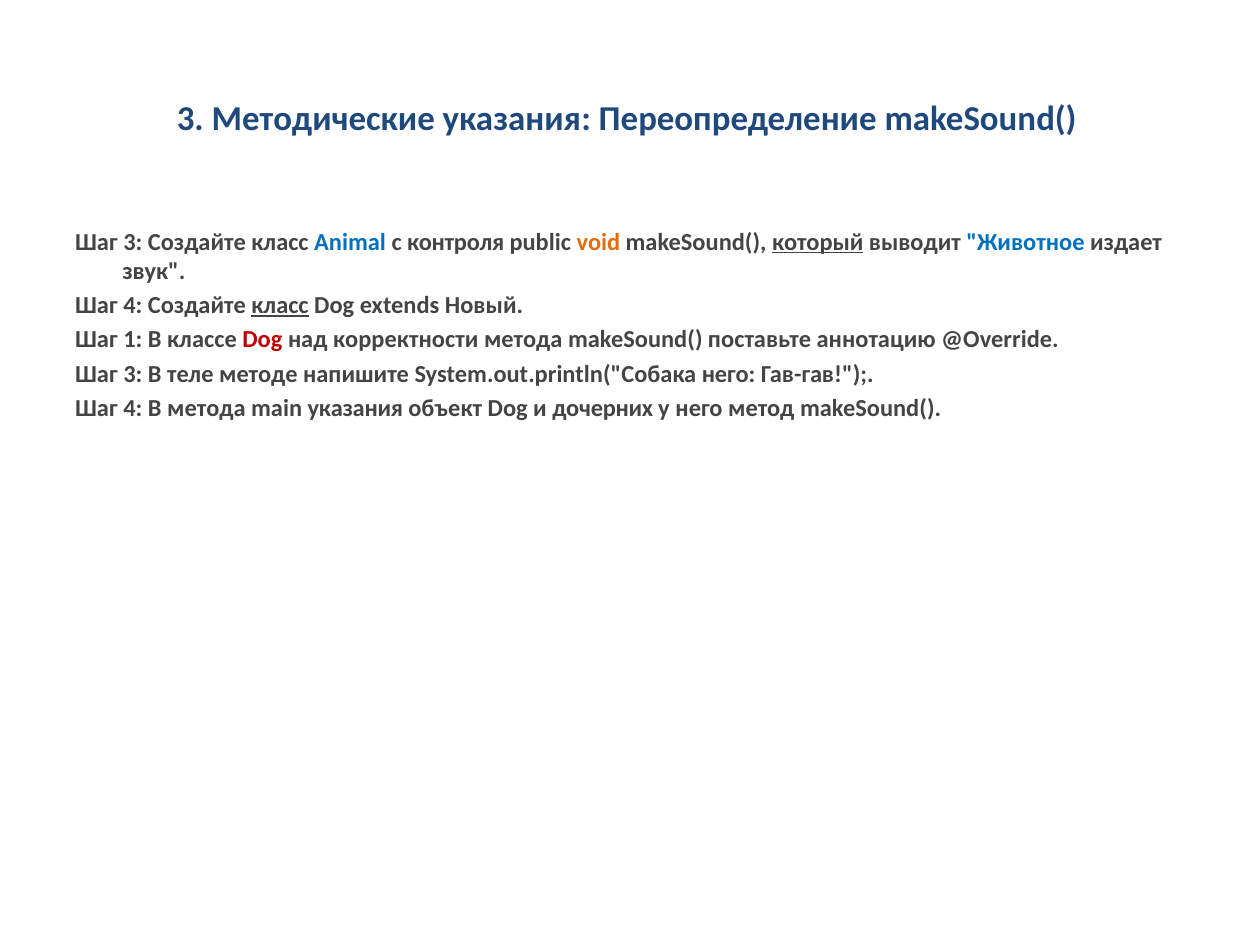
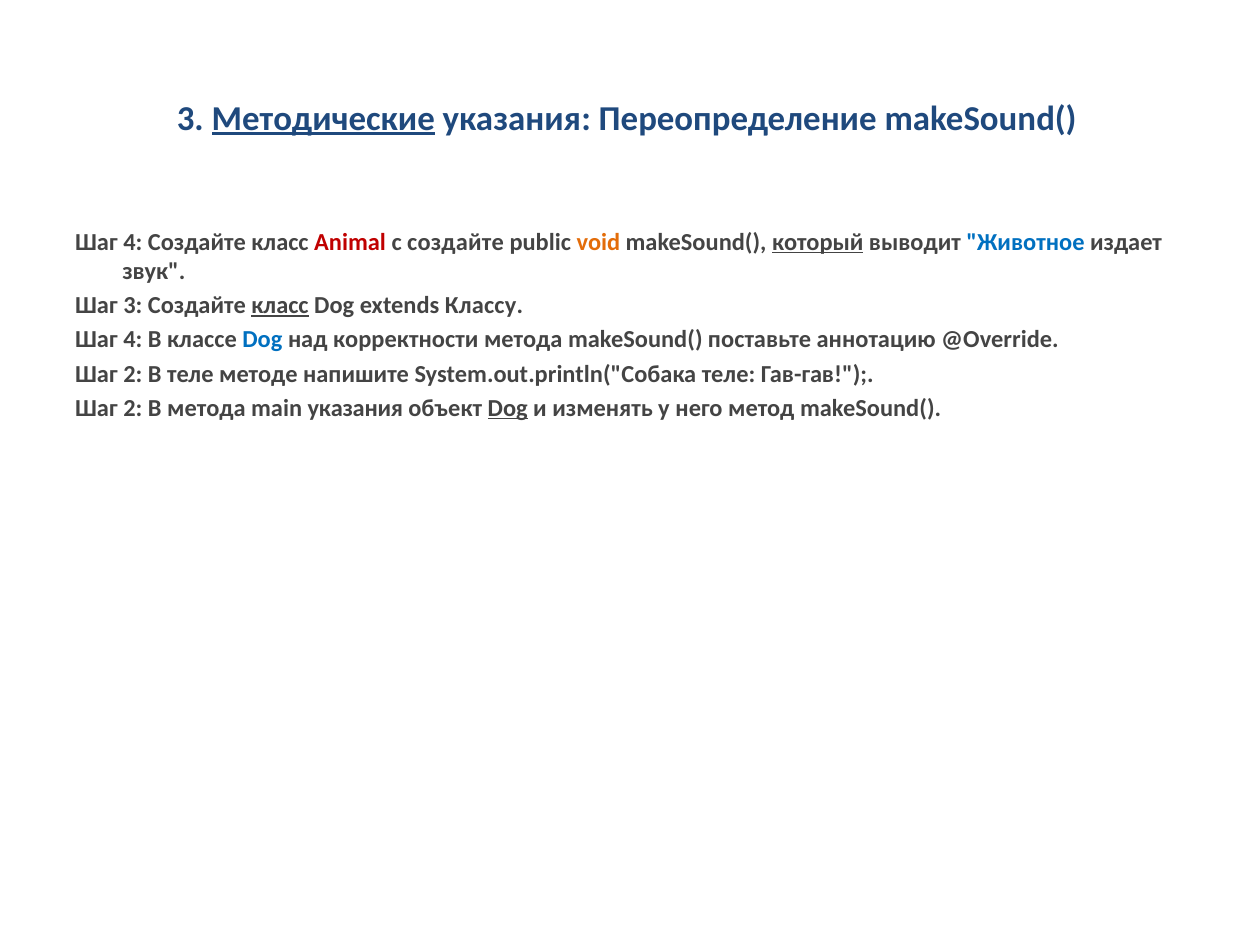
Методические underline: none -> present
3 at (133, 242): 3 -> 4
Animal colour: blue -> red
с контроля: контроля -> создайте
4 at (133, 306): 4 -> 3
Новый: Новый -> Классу
1 at (133, 340): 1 -> 4
Dog at (262, 340) colour: red -> blue
3 at (133, 374): 3 -> 2
System.out.println("Собака него: него -> теле
4 at (133, 408): 4 -> 2
Dog at (508, 408) underline: none -> present
дочерних: дочерних -> изменять
